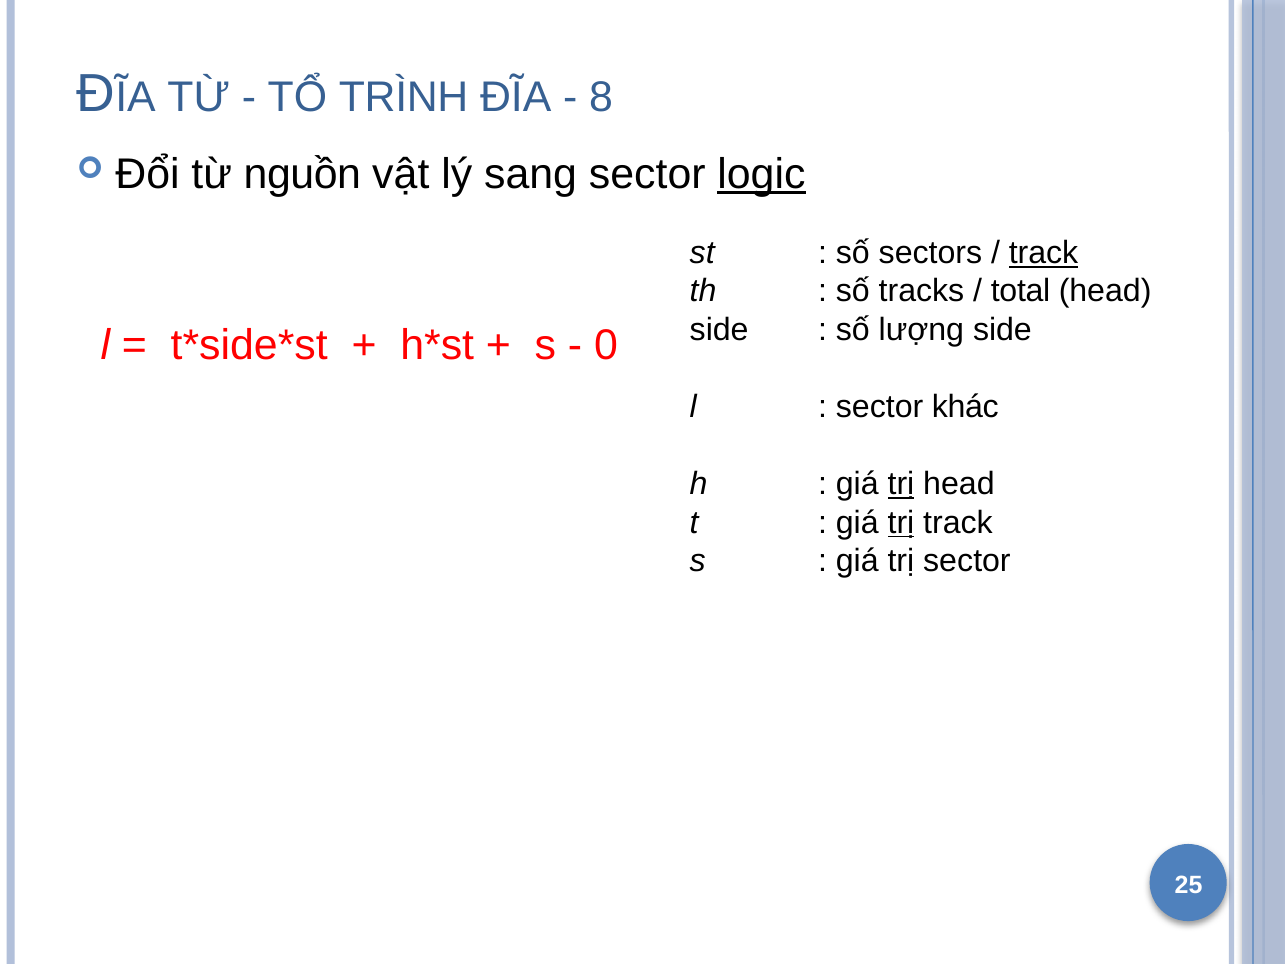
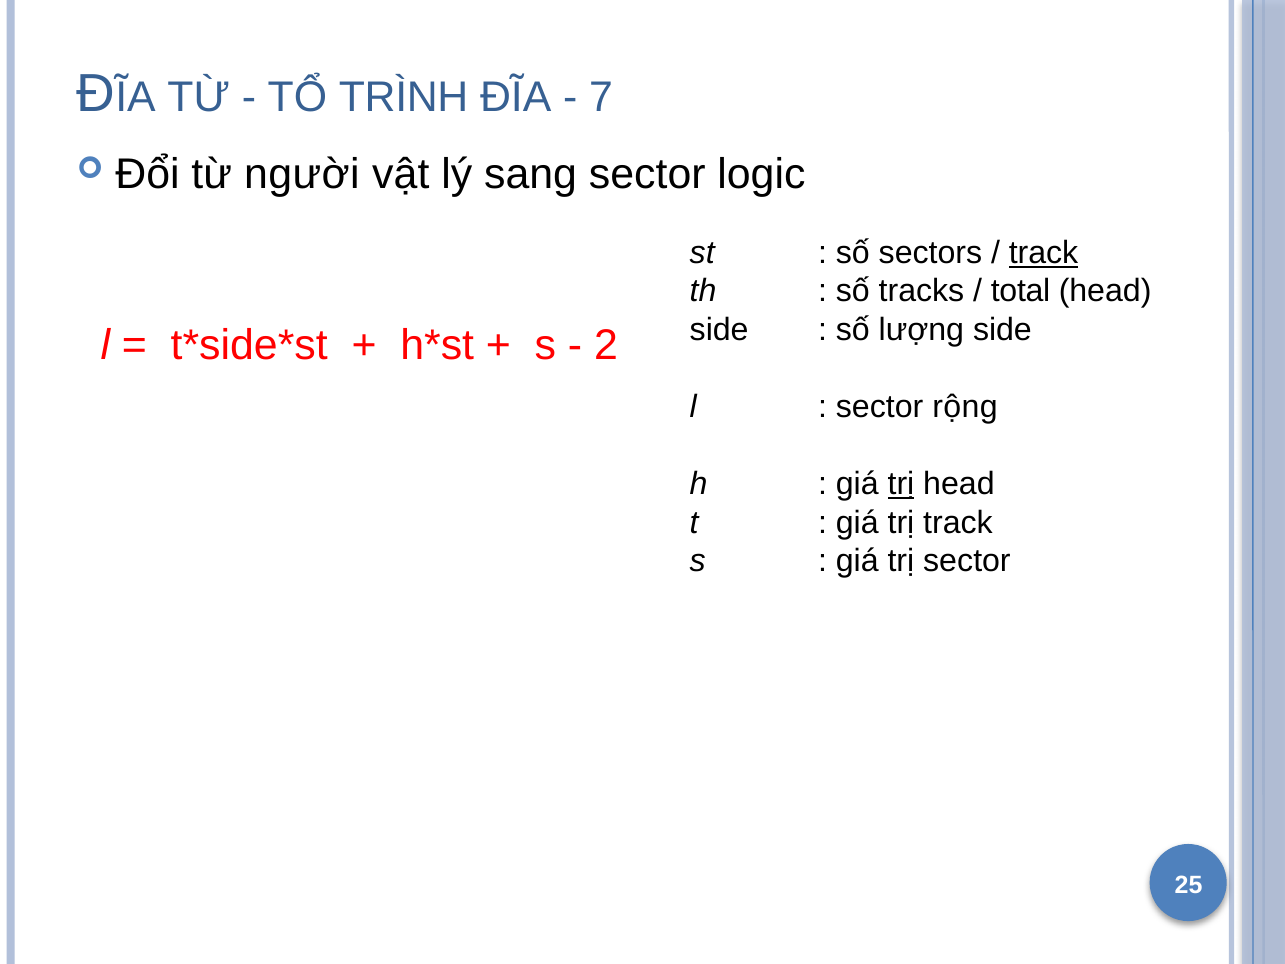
8: 8 -> 7
nguồn: nguồn -> người
logic underline: present -> none
0: 0 -> 2
khác: khác -> rộng
trị at (901, 523) underline: present -> none
